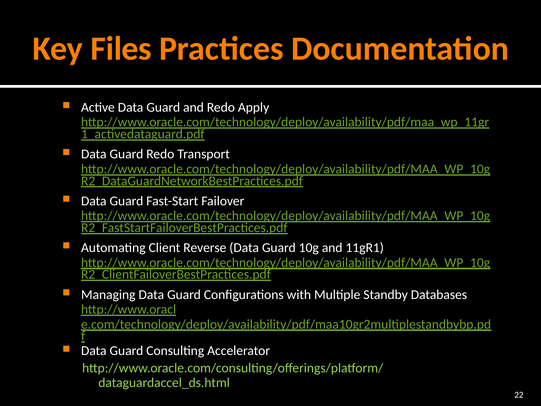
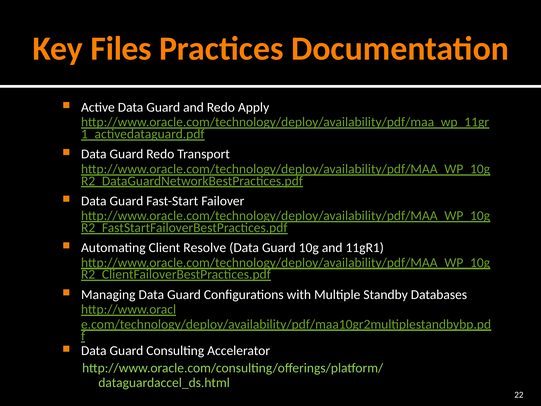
Reverse: Reverse -> Resolve
